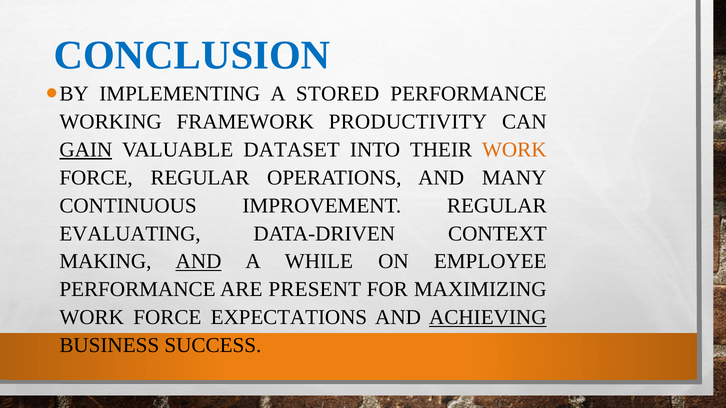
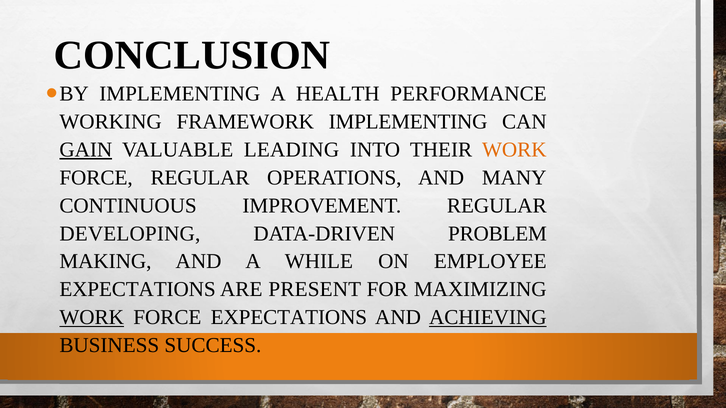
CONCLUSION colour: blue -> black
STORED: STORED -> HEALTH
FRAMEWORK PRODUCTIVITY: PRODUCTIVITY -> IMPLEMENTING
DATASET: DATASET -> LEADING
EVALUATING: EVALUATING -> DEVELOPING
CONTEXT: CONTEXT -> PROBLEM
AND at (199, 262) underline: present -> none
PERFORMANCE at (137, 290): PERFORMANCE -> EXPECTATIONS
WORK at (92, 318) underline: none -> present
